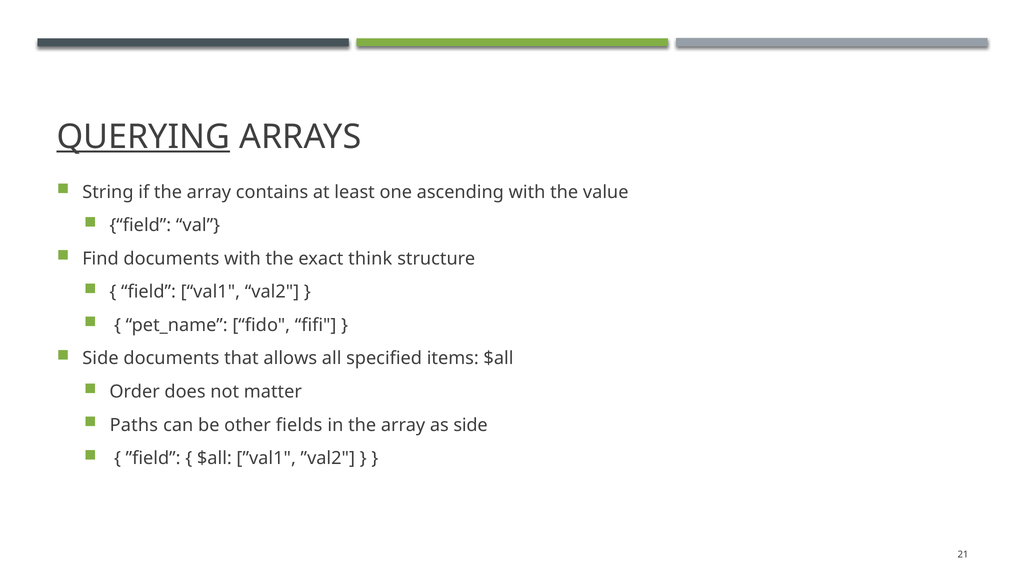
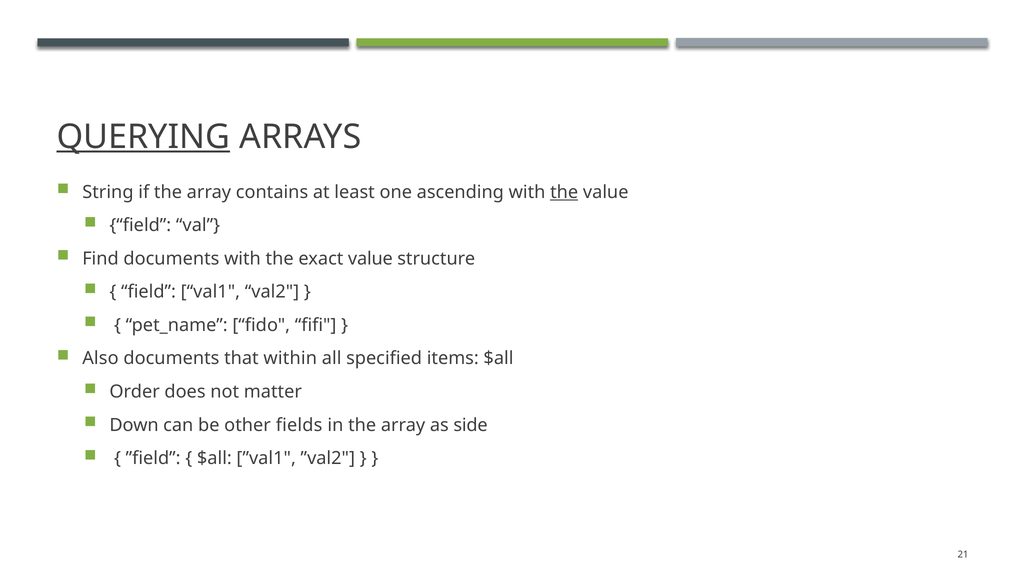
the at (564, 192) underline: none -> present
exact think: think -> value
Side at (100, 359): Side -> Also
allows: allows -> within
Paths: Paths -> Down
